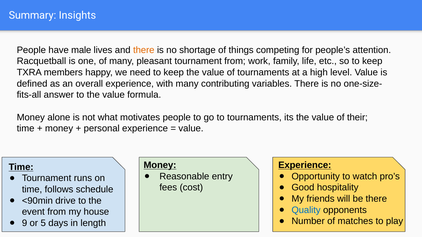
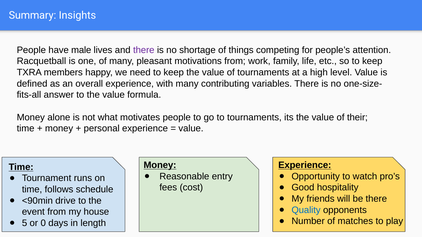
there at (144, 50) colour: orange -> purple
pleasant tournament: tournament -> motivations
9: 9 -> 5
5: 5 -> 0
